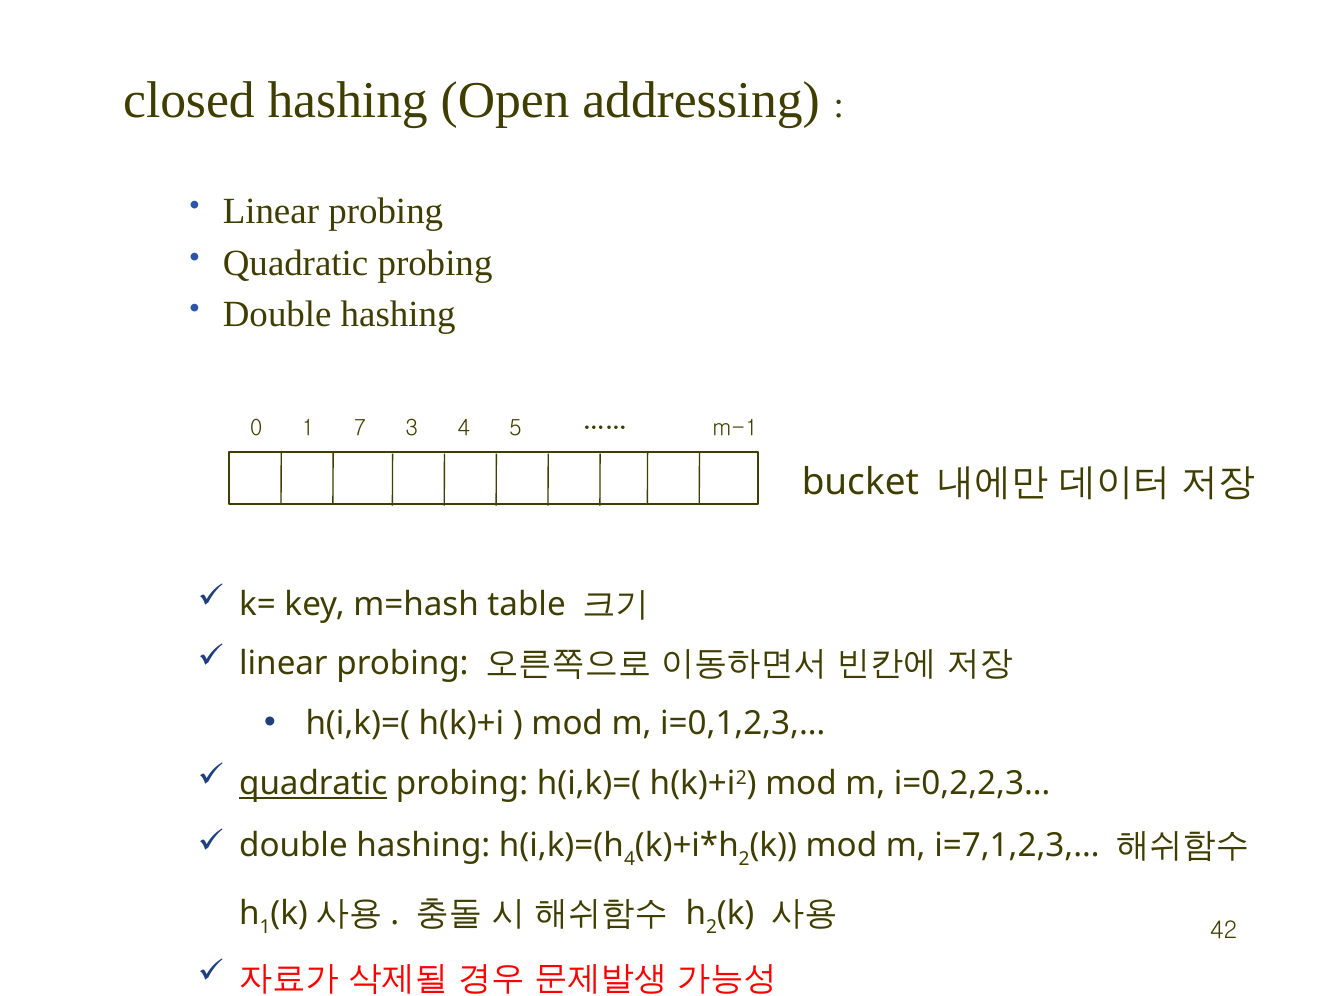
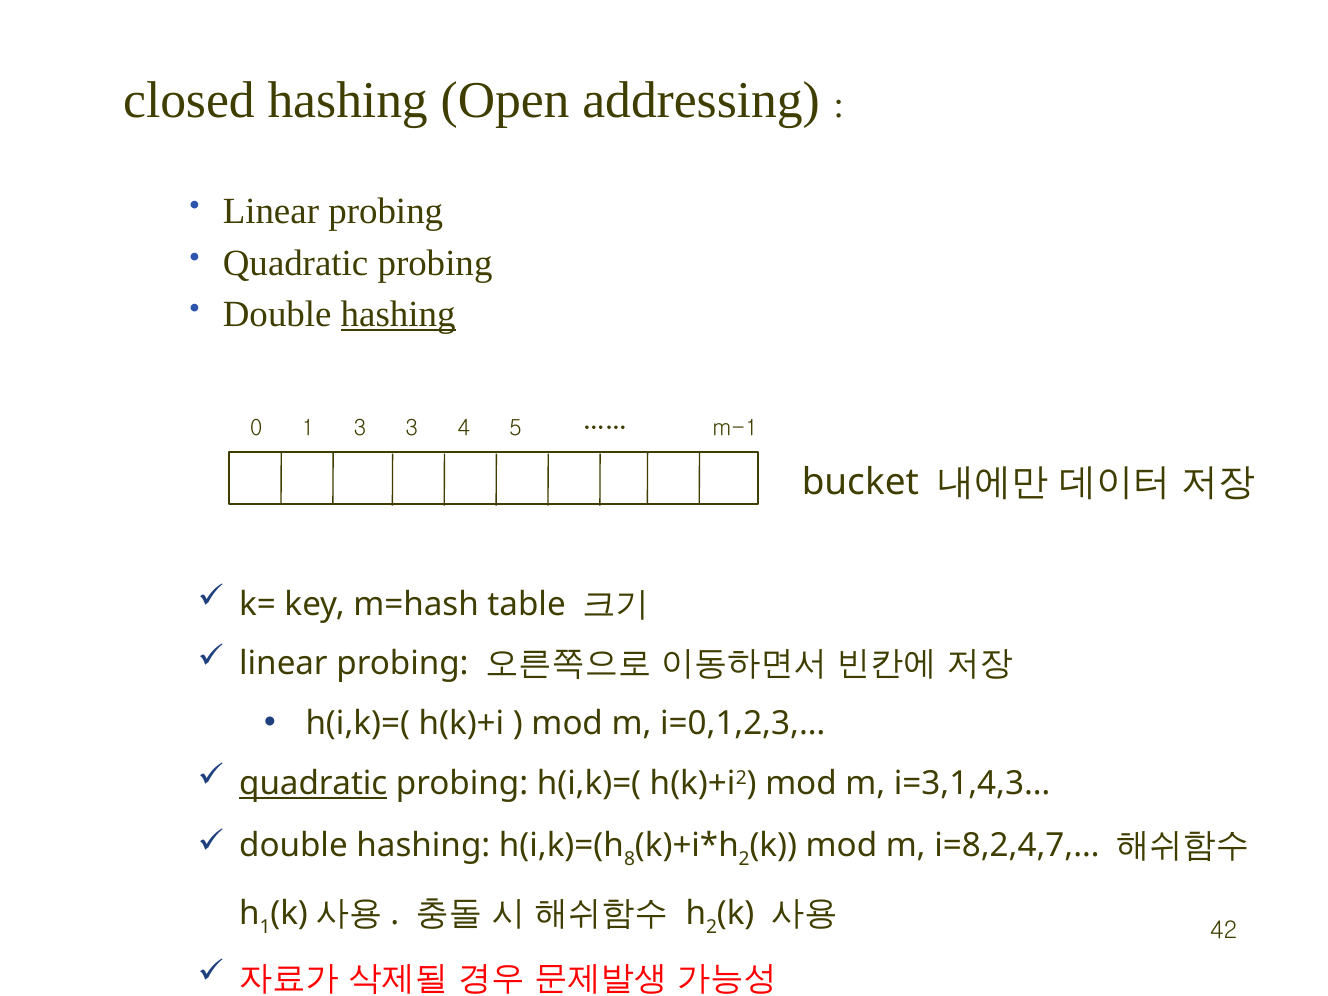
hashing at (398, 314) underline: none -> present
1 7: 7 -> 3
i=0,2,2,3…: i=0,2,2,3… -> i=3,1,4,3…
4 at (630, 859): 4 -> 8
i=7,1,2,3,…: i=7,1,2,3,… -> i=8,2,4,7,…
